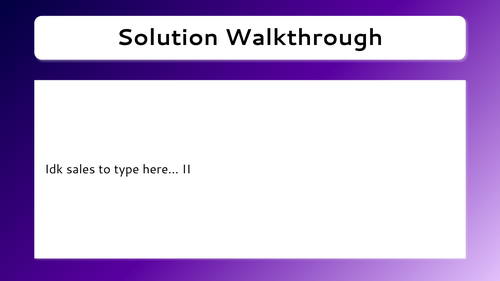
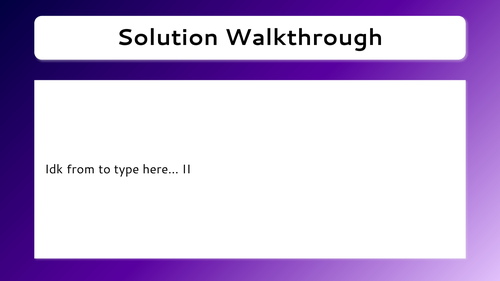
sales: sales -> from
